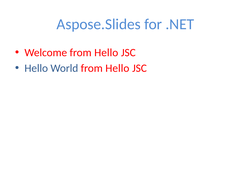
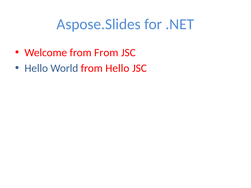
Welcome from Hello: Hello -> From
